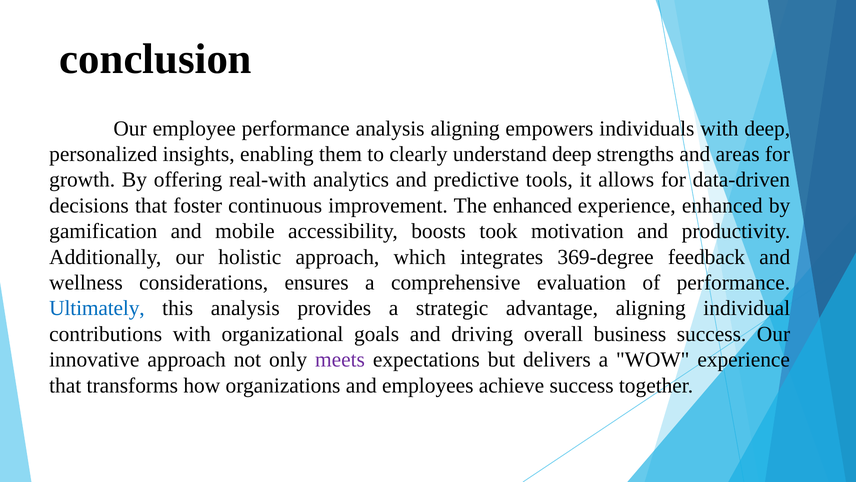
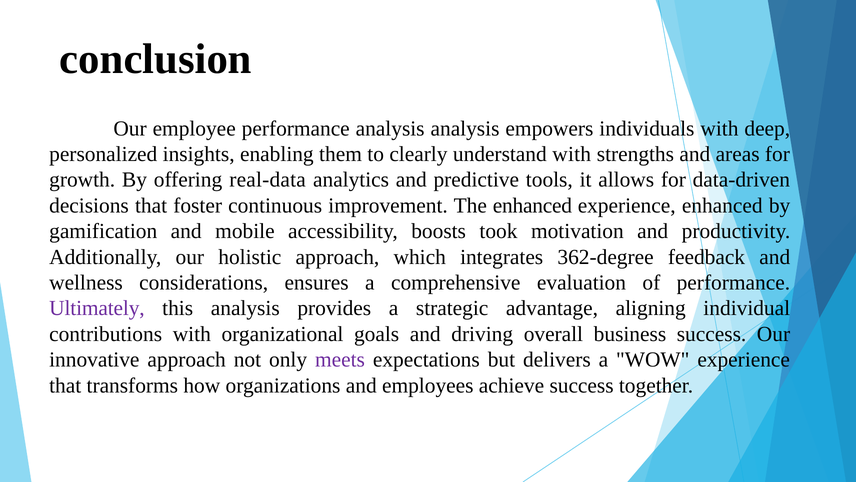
analysis aligning: aligning -> analysis
understand deep: deep -> with
real-with: real-with -> real-data
369-degree: 369-degree -> 362-degree
Ultimately colour: blue -> purple
